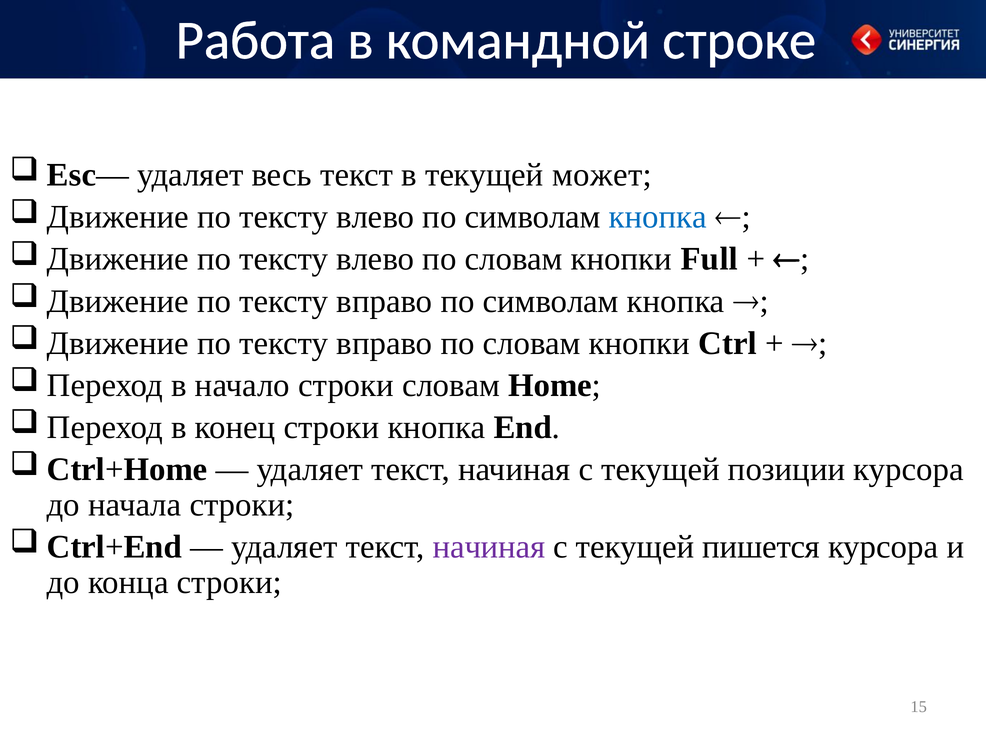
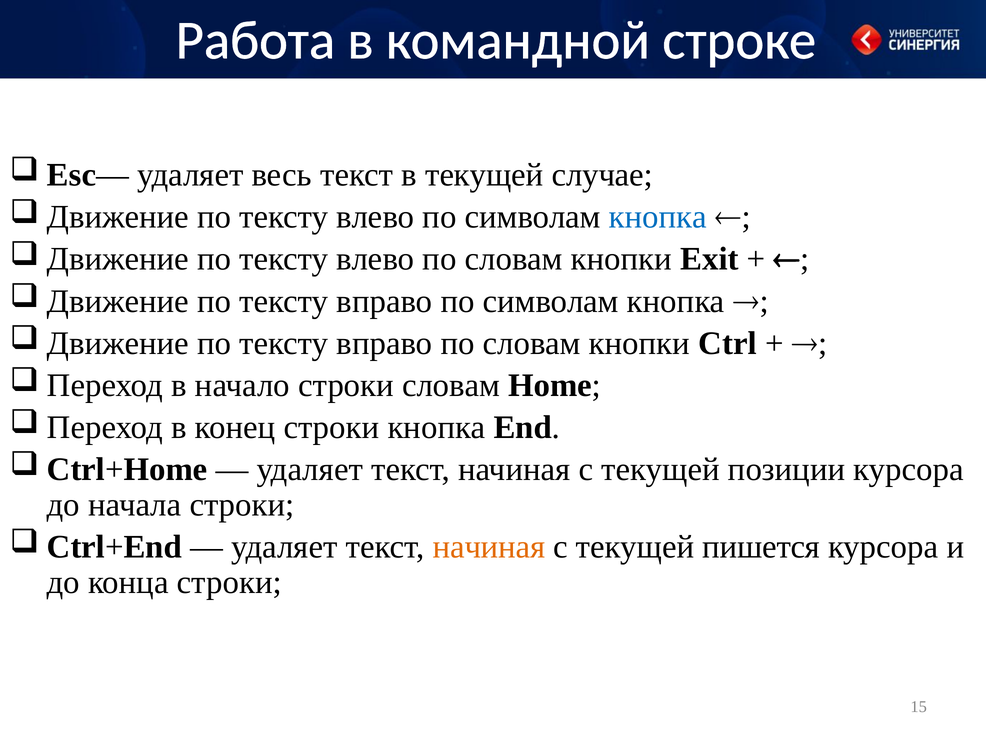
может: может -> случае
Full: Full -> Exit
начиная at (489, 547) colour: purple -> orange
